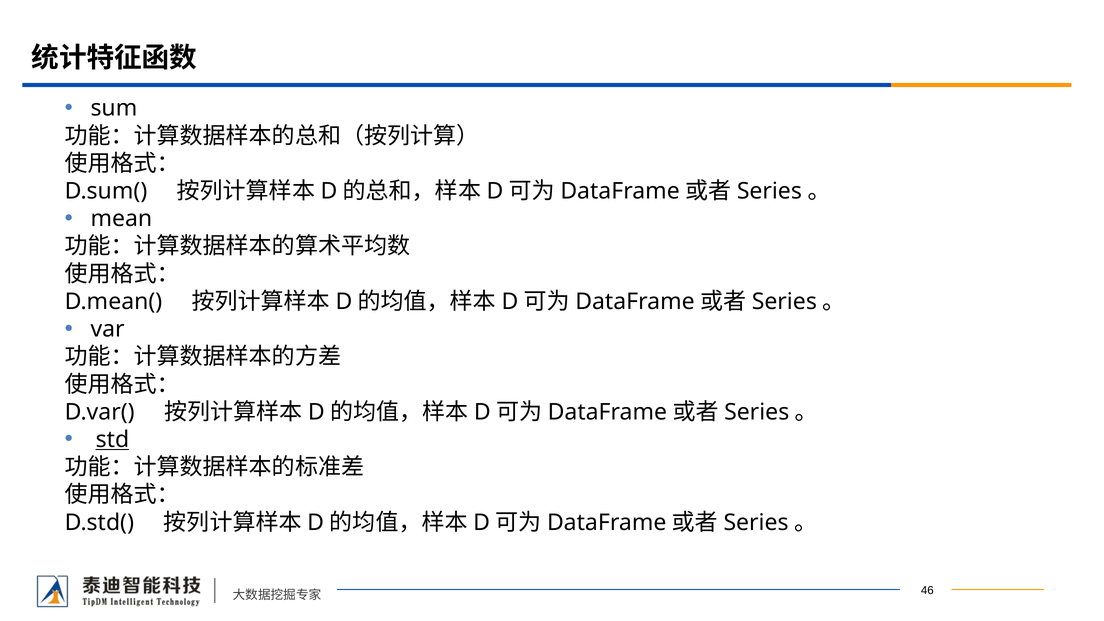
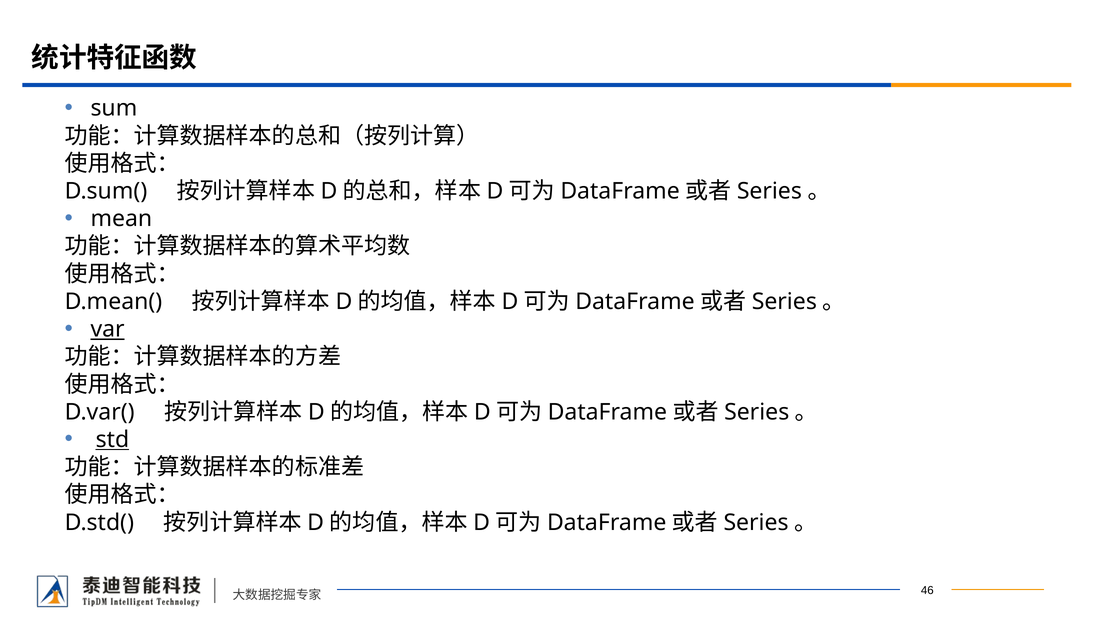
var underline: none -> present
